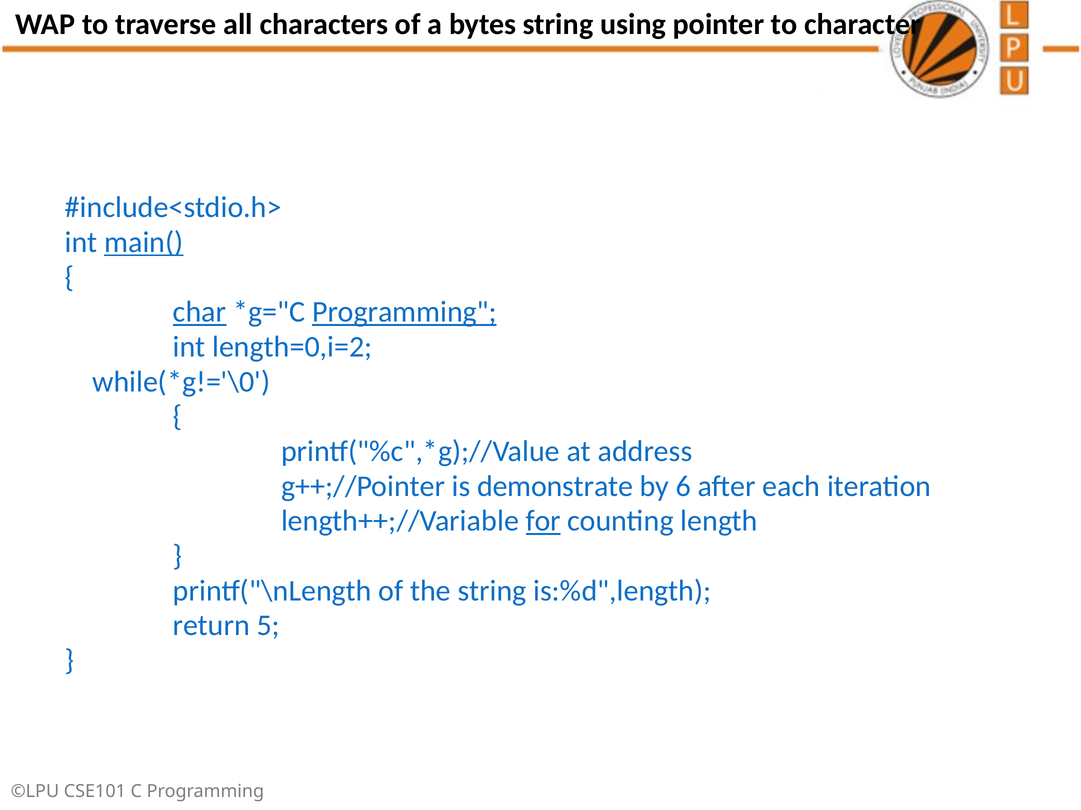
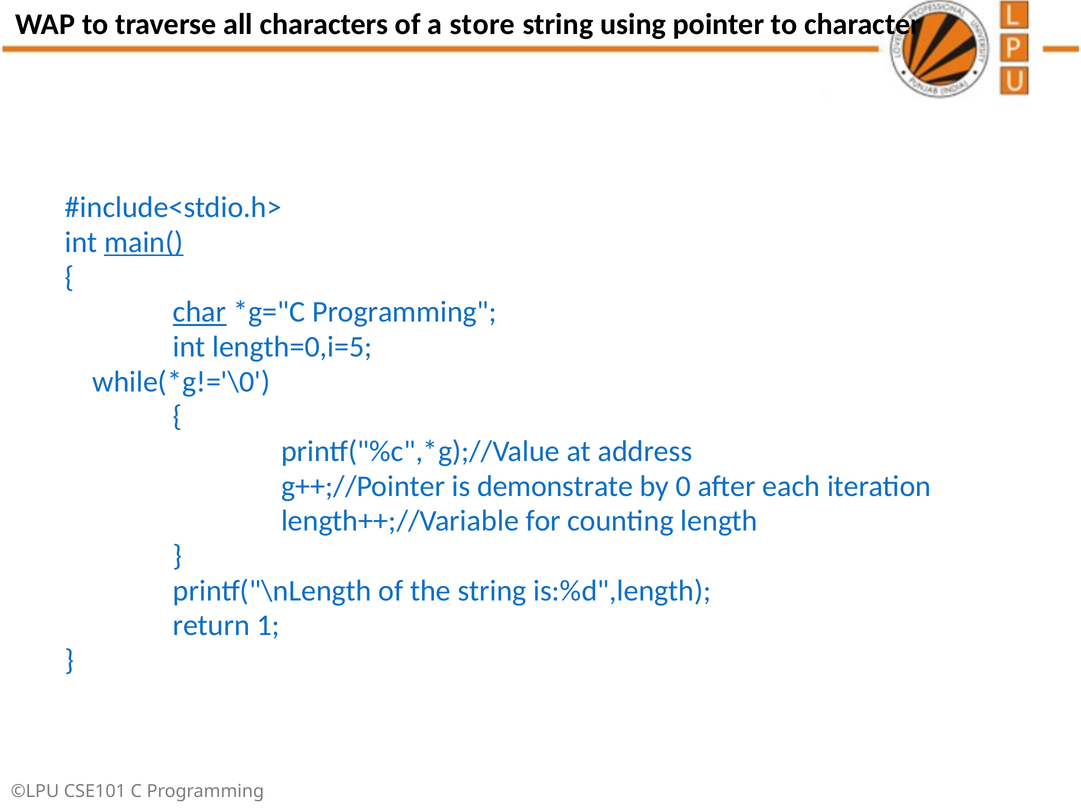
bytes: bytes -> store
Programming at (404, 312) underline: present -> none
length=0,i=2: length=0,i=2 -> length=0,i=5
6: 6 -> 0
for underline: present -> none
5: 5 -> 1
